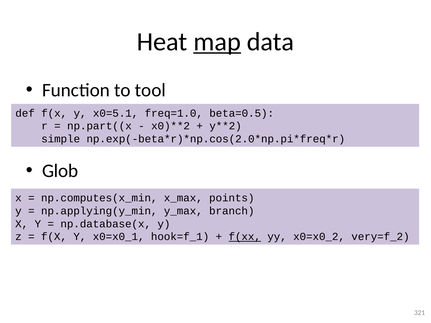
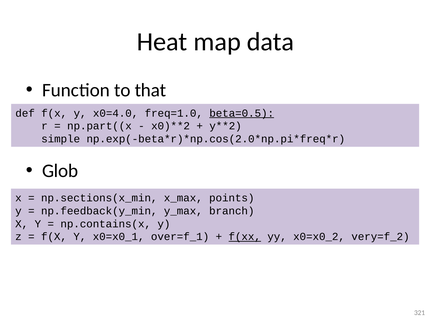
map underline: present -> none
tool: tool -> that
x0=5.1: x0=5.1 -> x0=4.0
beta=0.5 underline: none -> present
np.computes(x_min: np.computes(x_min -> np.sections(x_min
np.applying(y_min: np.applying(y_min -> np.feedback(y_min
np.database(x: np.database(x -> np.contains(x
hook=f_1: hook=f_1 -> over=f_1
